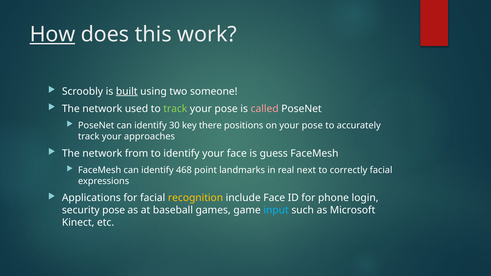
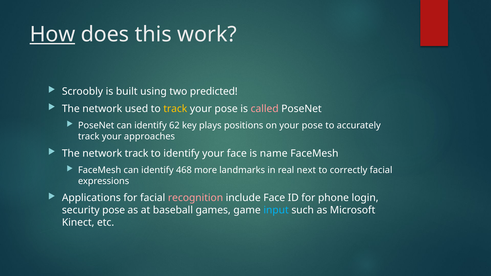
built underline: present -> none
someone: someone -> predicted
track at (175, 109) colour: light green -> yellow
30: 30 -> 62
there: there -> plays
network from: from -> track
guess: guess -> name
point: point -> more
recognition colour: yellow -> pink
